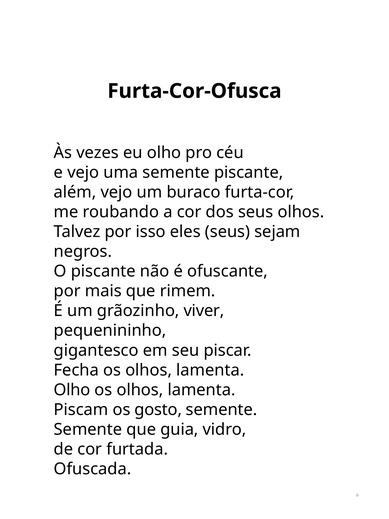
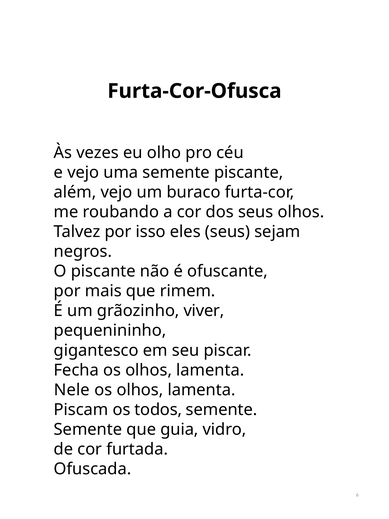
Olho at (72, 390): Olho -> Nele
gosto: gosto -> todos
